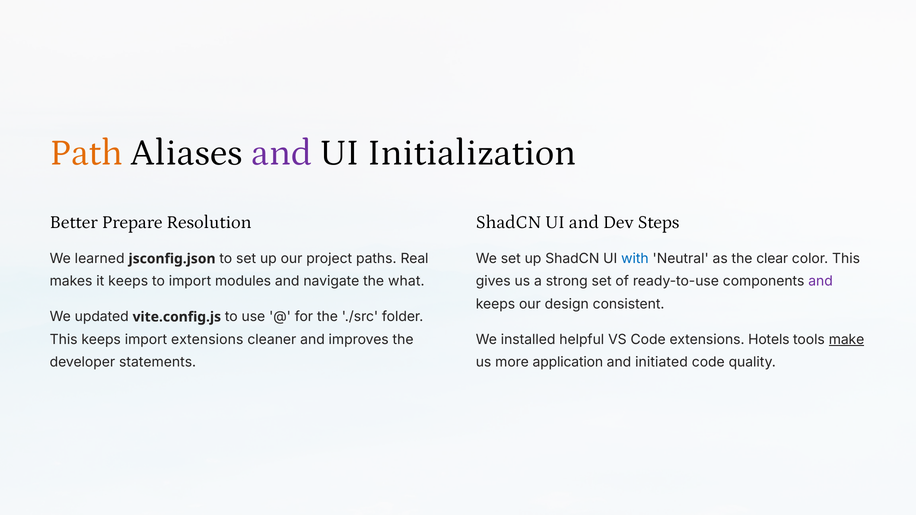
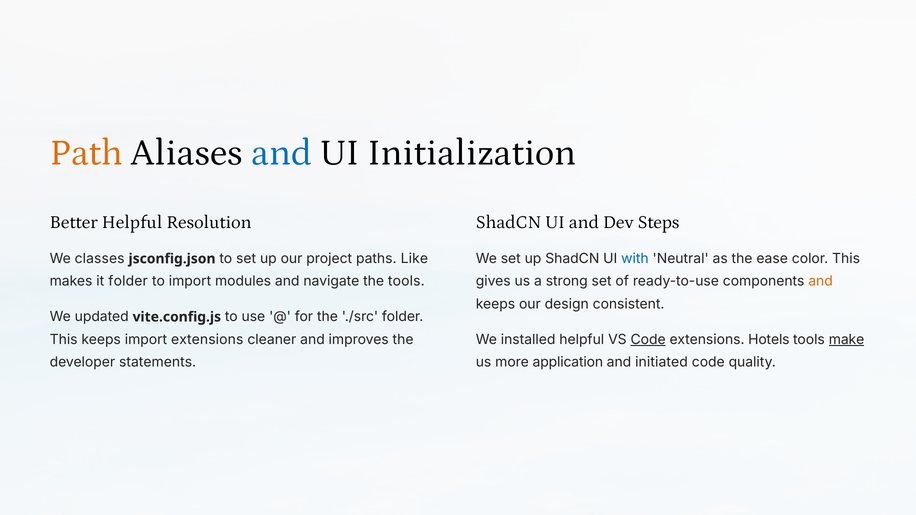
and at (282, 153) colour: purple -> blue
Better Prepare: Prepare -> Helpful
learned: learned -> classes
Real: Real -> Like
clear: clear -> ease
it keeps: keeps -> folder
the what: what -> tools
and at (821, 282) colour: purple -> orange
Code at (648, 340) underline: none -> present
